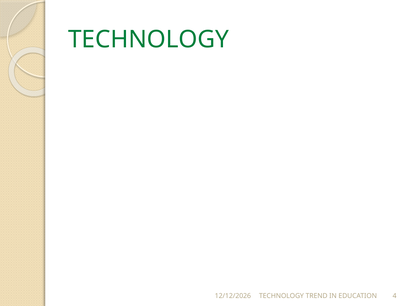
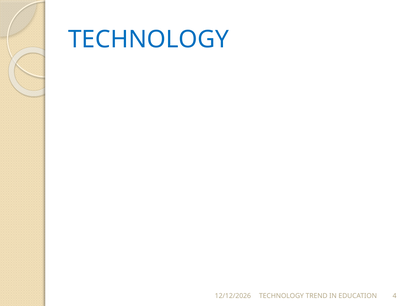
TECHNOLOGY at (148, 39) colour: green -> blue
